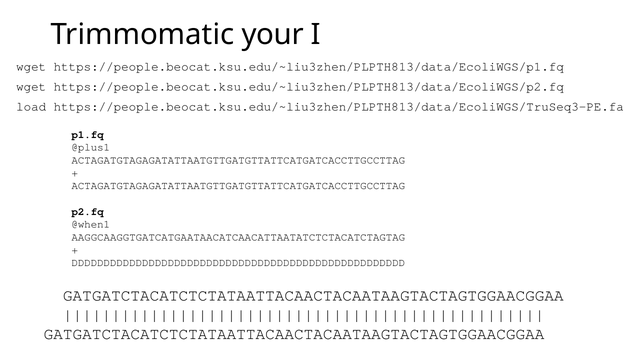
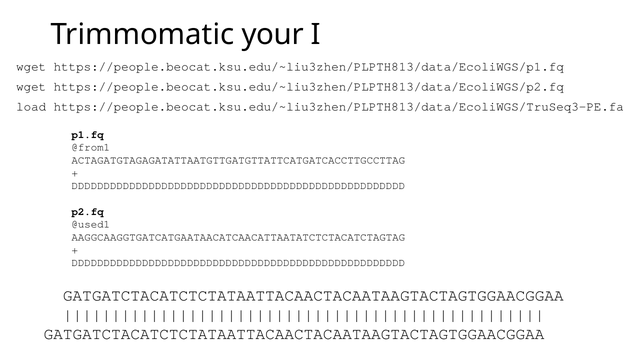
@plus1: @plus1 -> @from1
ACTAGATGTAGAGATATTAATGTTGATGTTATTCATGATCACCTTGCCTTAG at (238, 186): ACTAGATGTAGAGATATTAATGTTGATGTTATTCATGATCACCTTGCCTTAG -> DDDDDDDDDDDDDDDDDDDDDDDDDDDDDDDDDDDDDDDDDDDDDDDDDDDD
@when1: @when1 -> @used1
